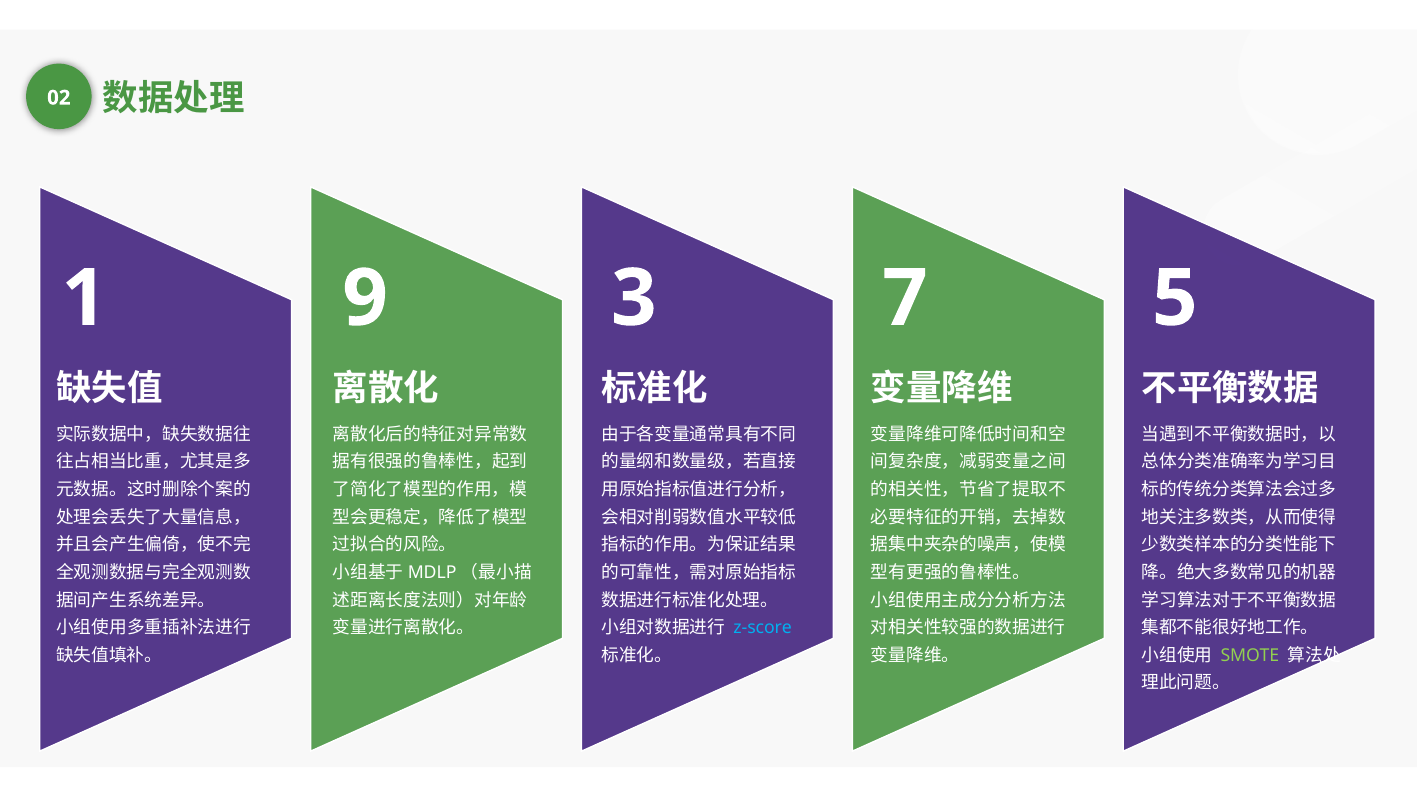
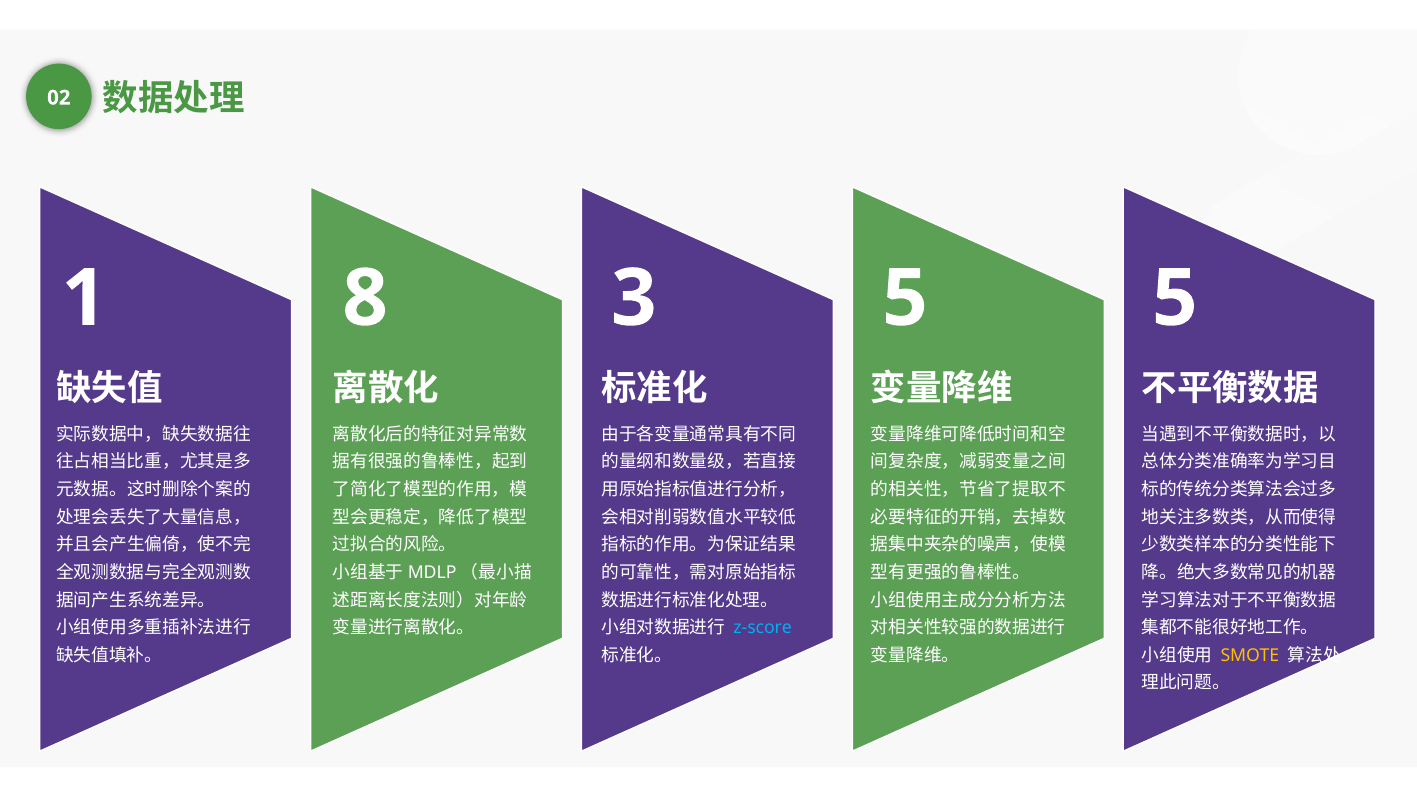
9: 9 -> 8
3 7: 7 -> 5
SMOTE colour: light green -> yellow
